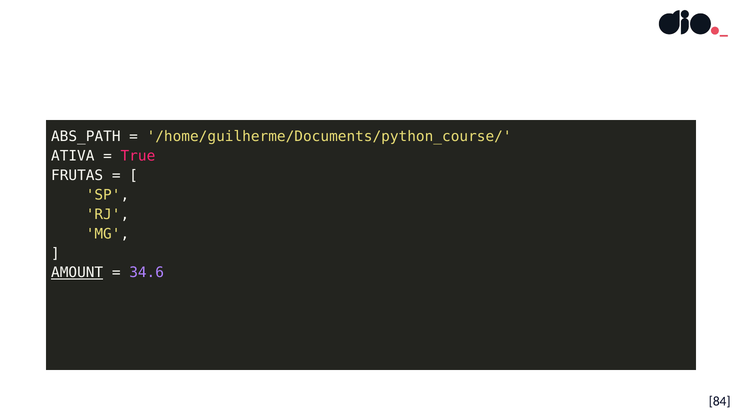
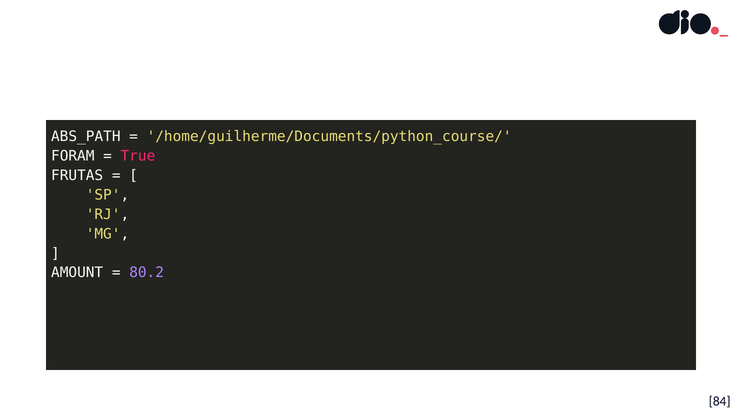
ATIVA: ATIVA -> FORAM
AMOUNT underline: present -> none
34.6: 34.6 -> 80.2
